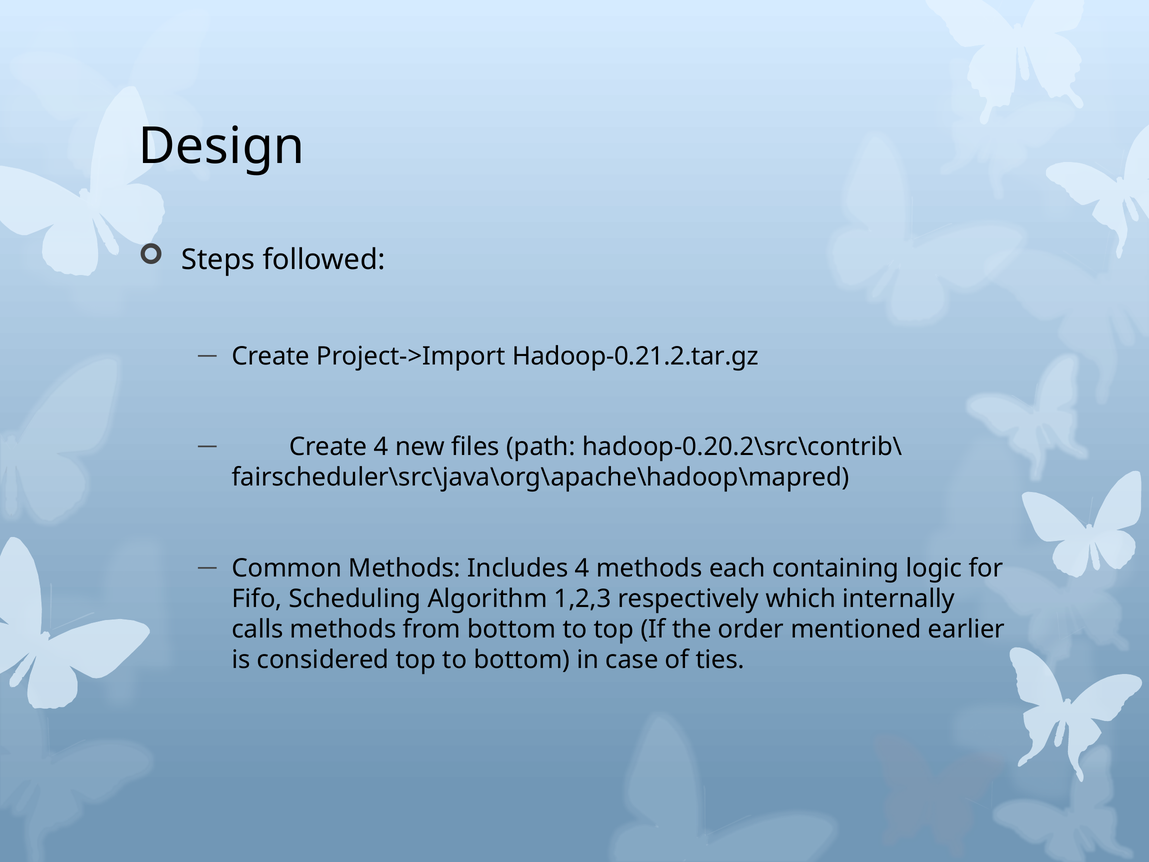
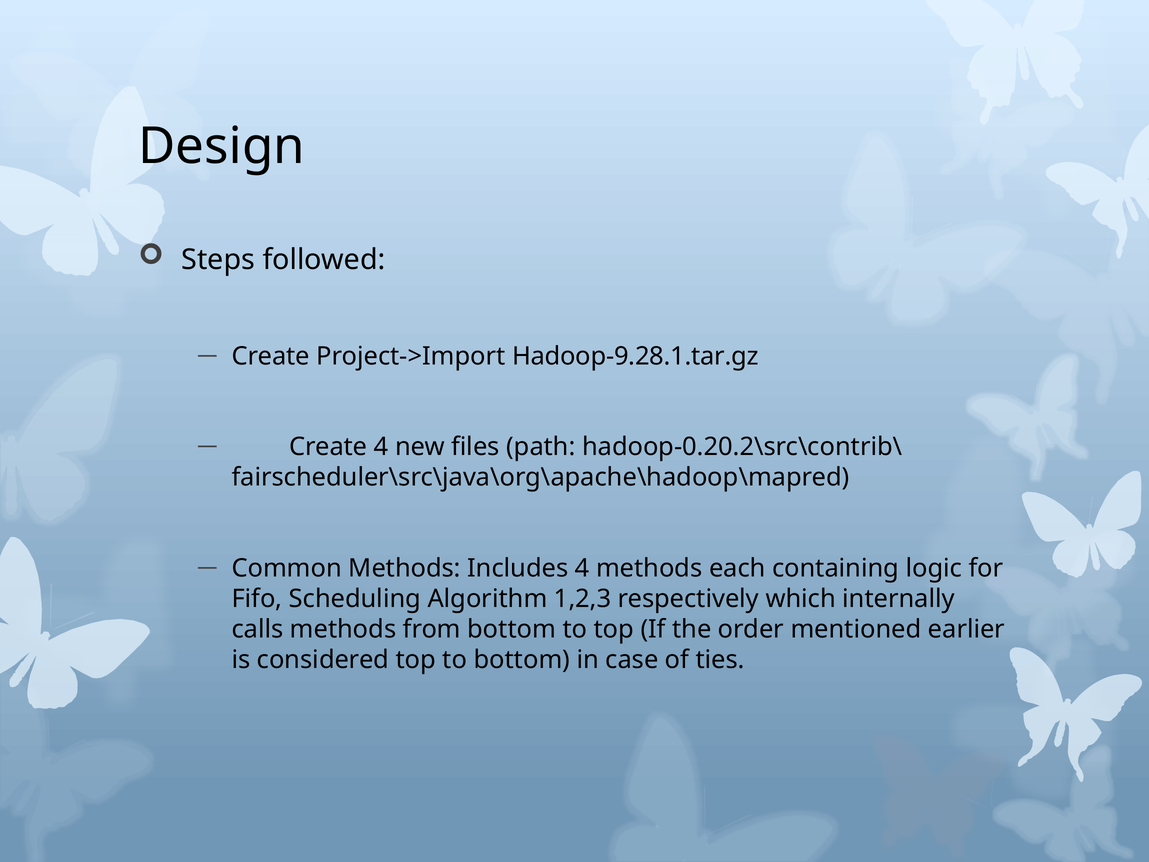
Hadoop-0.21.2.tar.gz: Hadoop-0.21.2.tar.gz -> Hadoop-9.28.1.tar.gz
